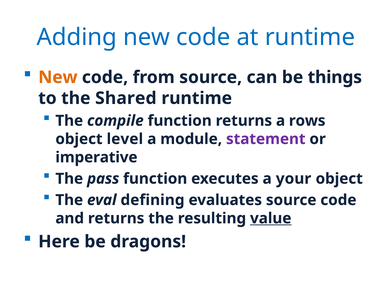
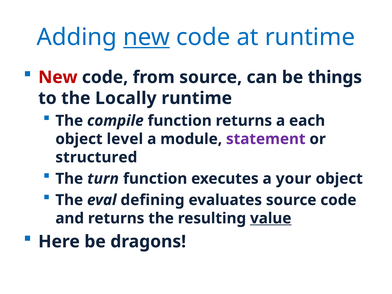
new at (147, 37) underline: none -> present
New at (58, 77) colour: orange -> red
Shared: Shared -> Locally
rows: rows -> each
imperative: imperative -> structured
pass: pass -> turn
